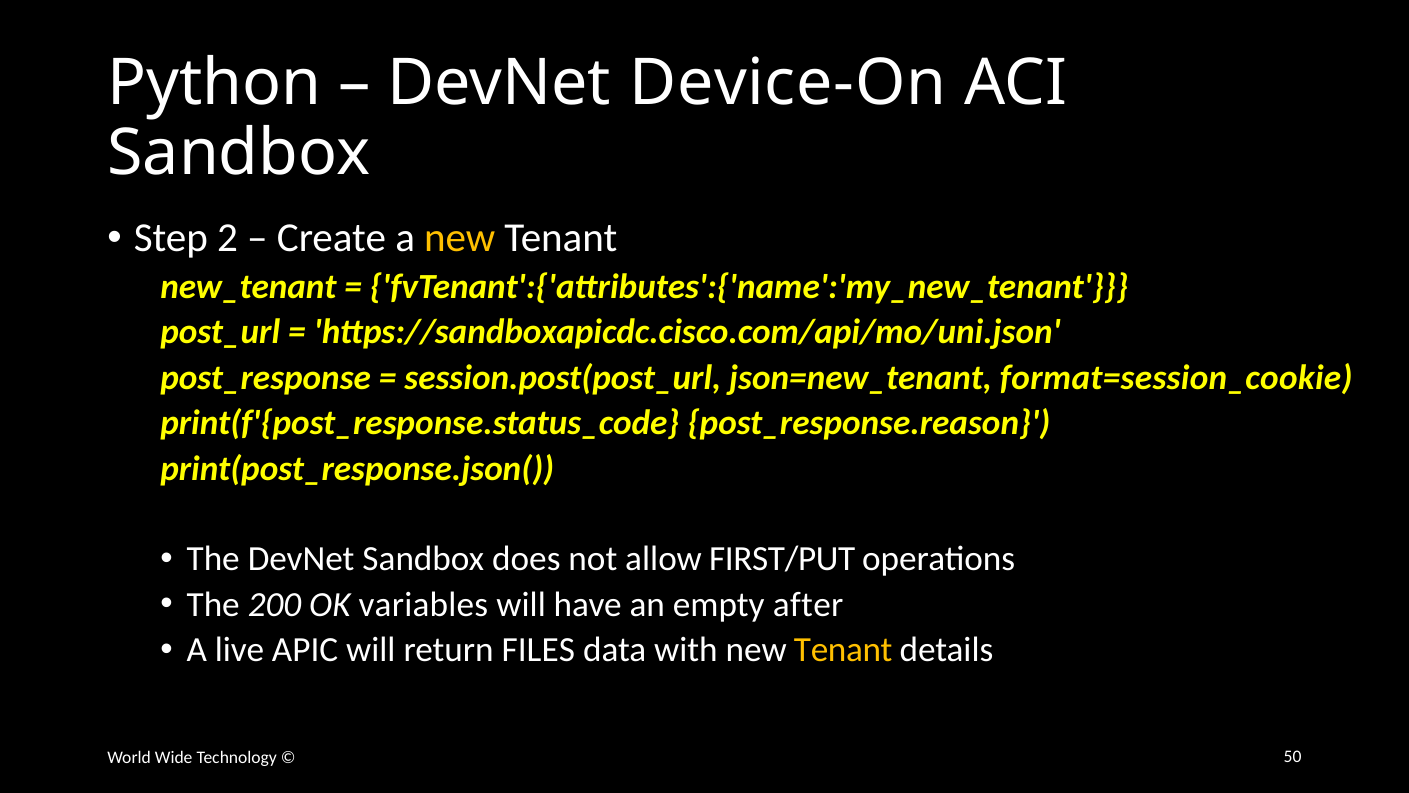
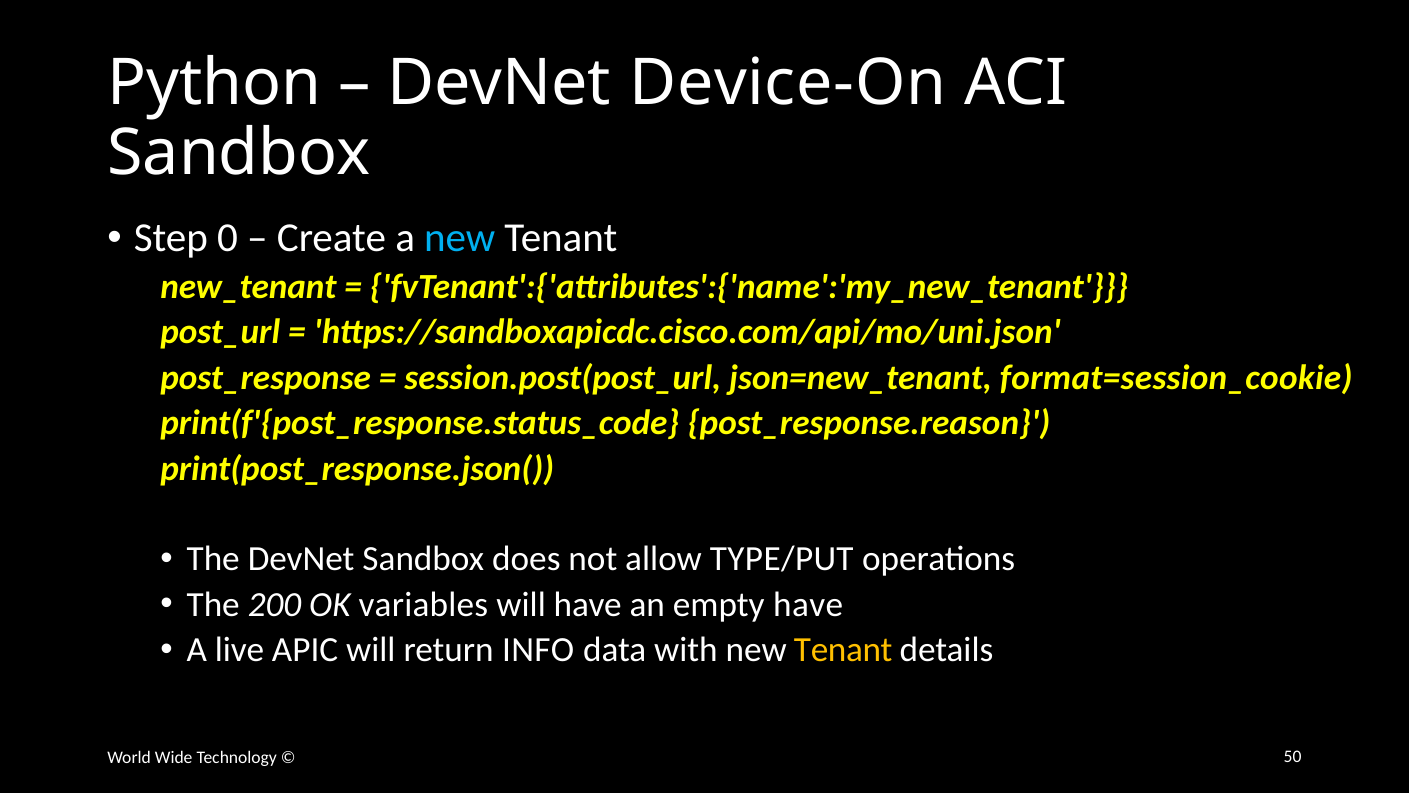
2: 2 -> 0
new at (460, 238) colour: yellow -> light blue
FIRST/PUT: FIRST/PUT -> TYPE/PUT
empty after: after -> have
FILES: FILES -> INFO
